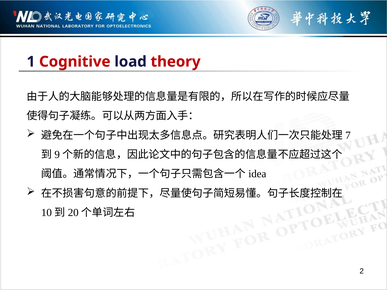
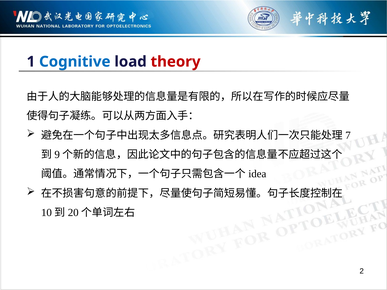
Cognitive colour: red -> blue
